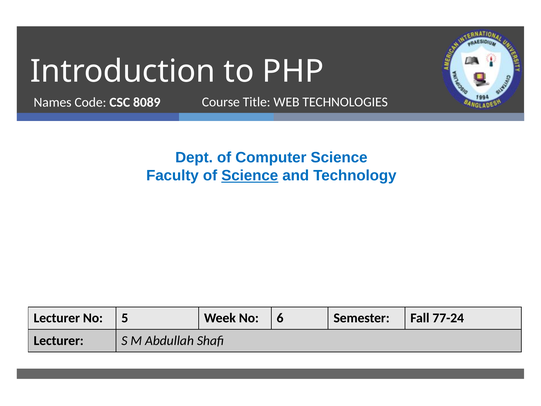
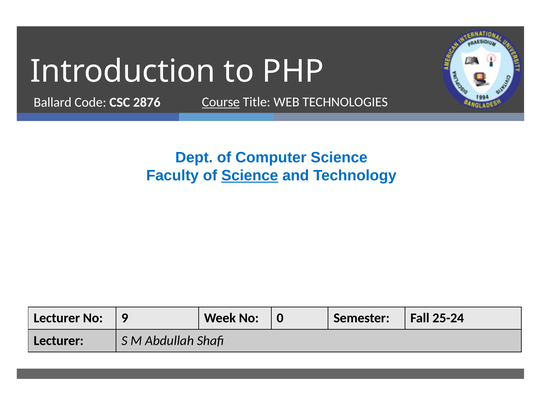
Course underline: none -> present
Names: Names -> Ballard
8089: 8089 -> 2876
5: 5 -> 9
6: 6 -> 0
77-24: 77-24 -> 25-24
